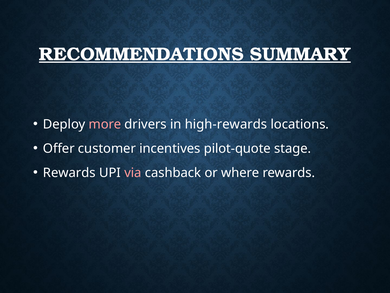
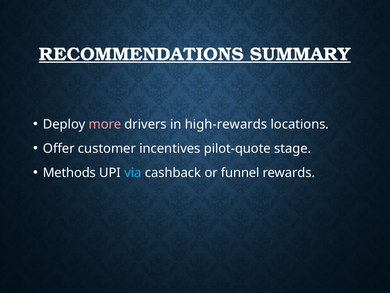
Rewards at (69, 172): Rewards -> Methods
via colour: pink -> light blue
where: where -> funnel
